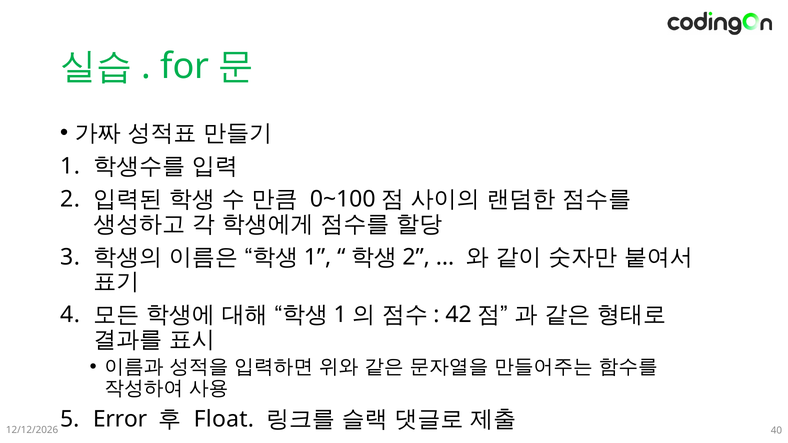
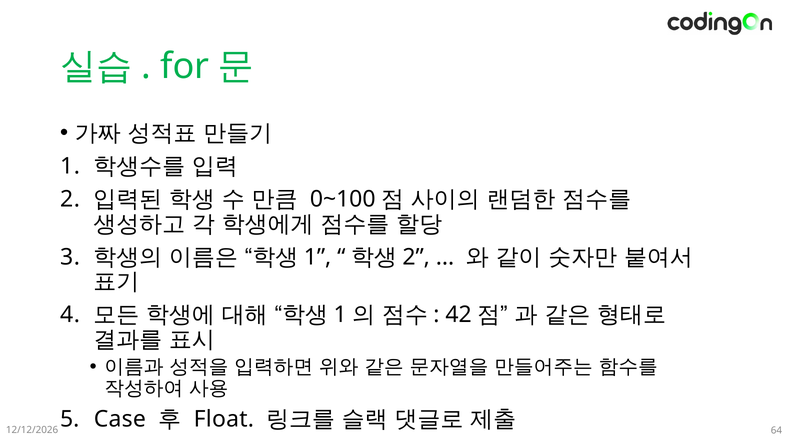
Error: Error -> Case
40: 40 -> 64
